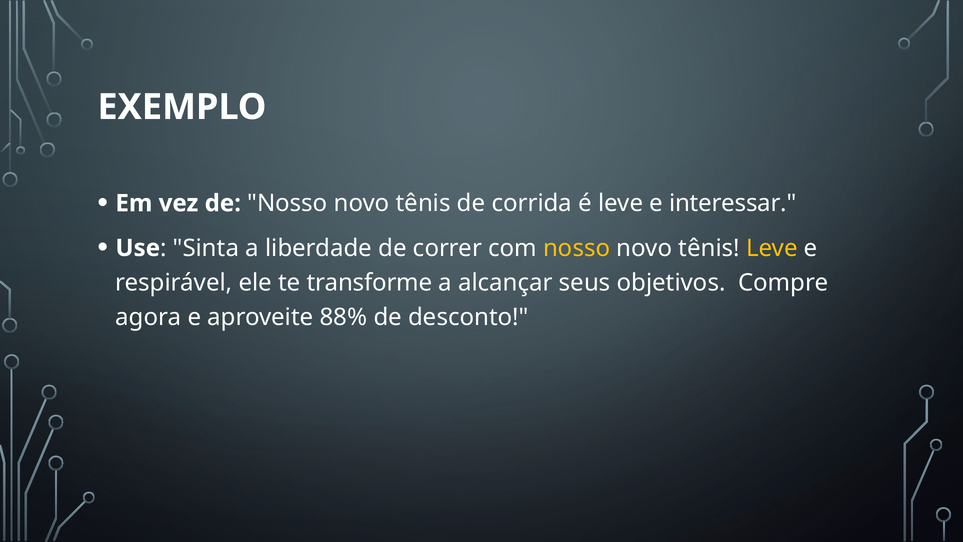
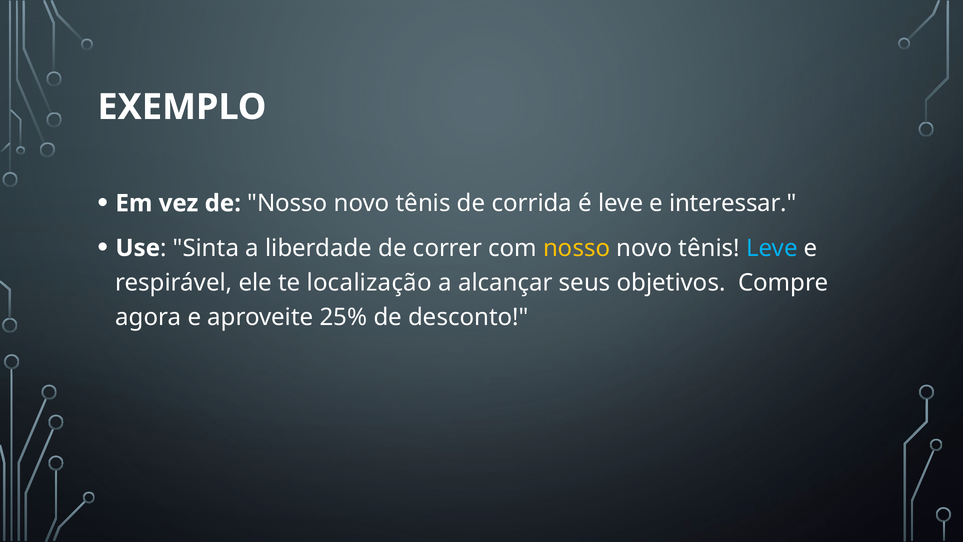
Leve at (772, 248) colour: yellow -> light blue
transforme: transforme -> localização
88%: 88% -> 25%
